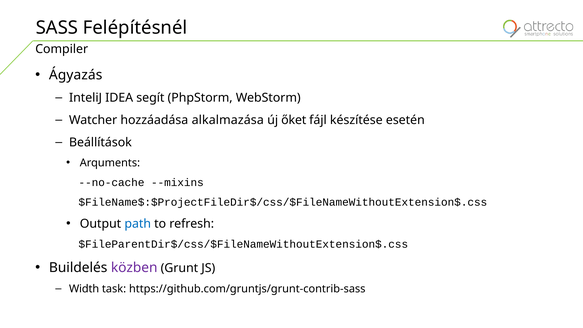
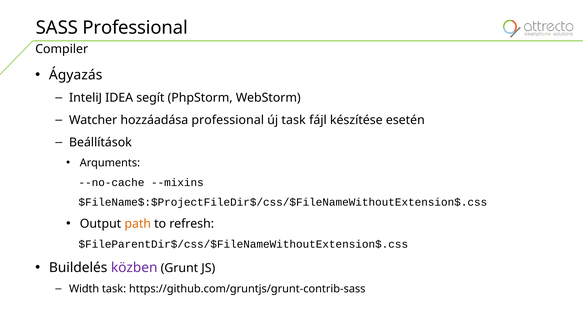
SASS Felépítésnél: Felépítésnél -> Professional
hozzáadása alkalmazása: alkalmazása -> professional
új őket: őket -> task
path colour: blue -> orange
